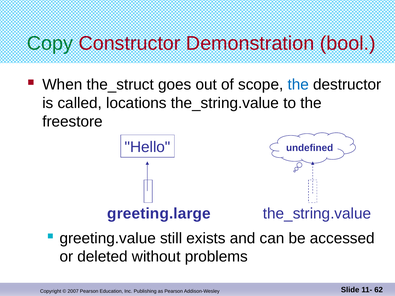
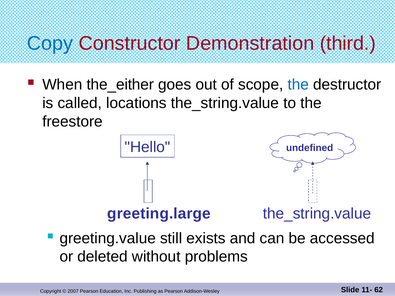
Copy colour: green -> blue
bool: bool -> third
the_struct: the_struct -> the_either
